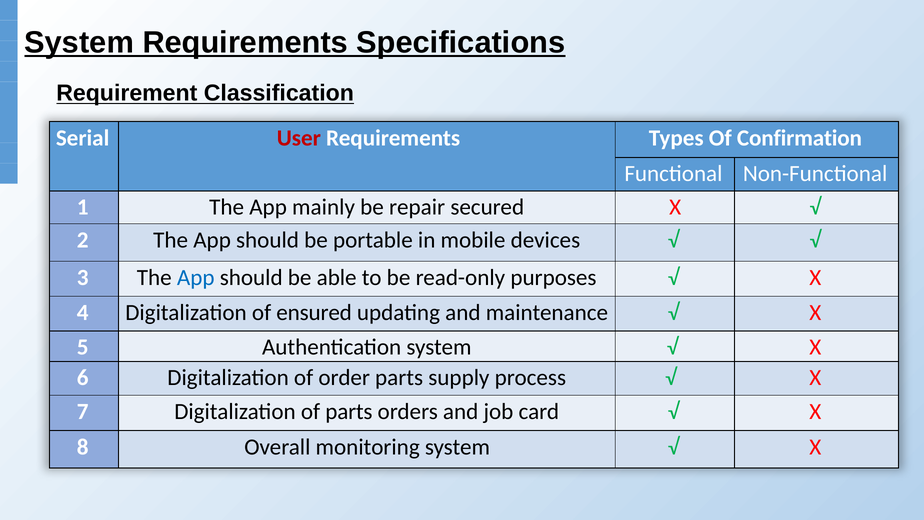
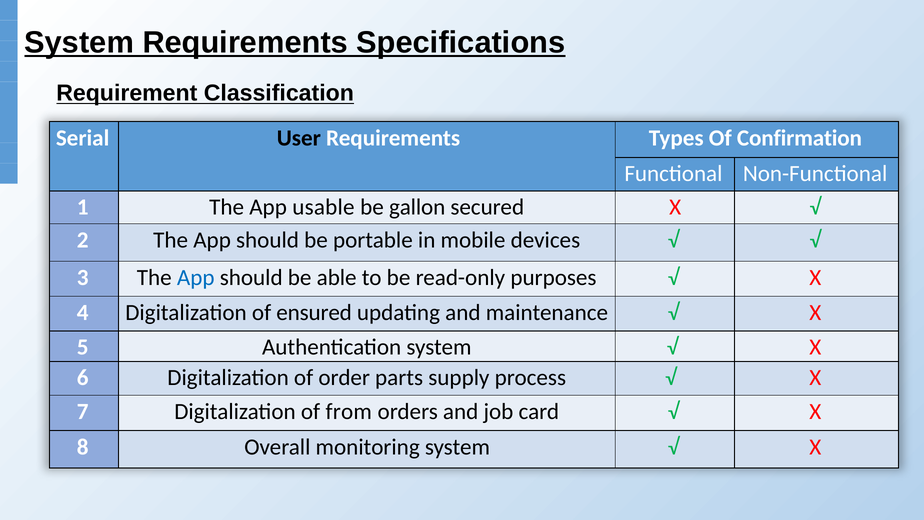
User colour: red -> black
mainly: mainly -> usable
repair: repair -> gallon
of parts: parts -> from
